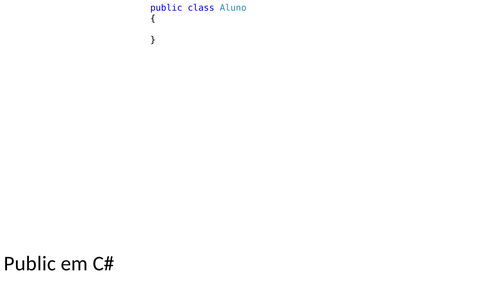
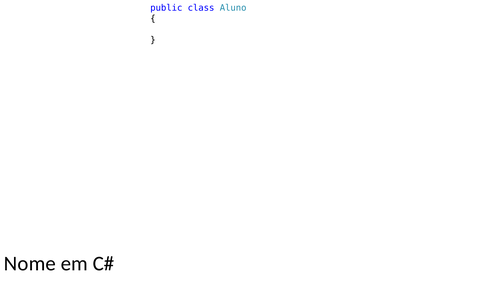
Public at (30, 263): Public -> Nome
